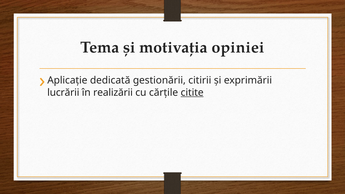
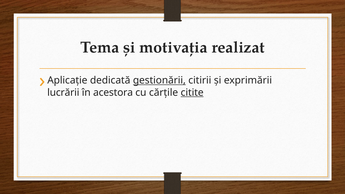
opiniei: opiniei -> realizat
gestionării underline: none -> present
realizării: realizării -> acestora
